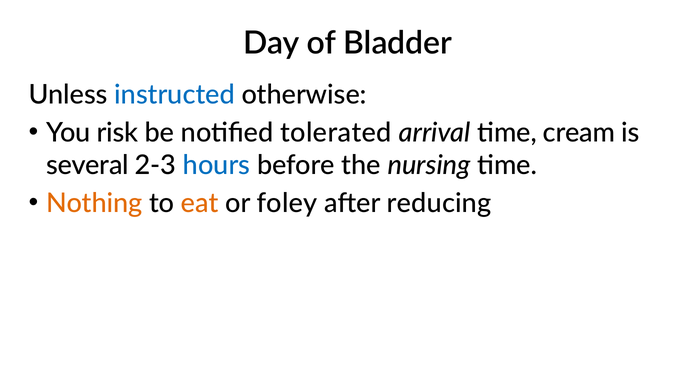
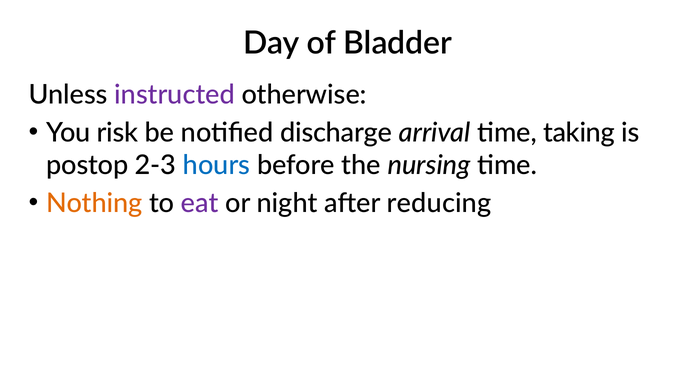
instructed colour: blue -> purple
tolerated: tolerated -> discharge
cream: cream -> taking
several: several -> postop
eat colour: orange -> purple
foley: foley -> night
